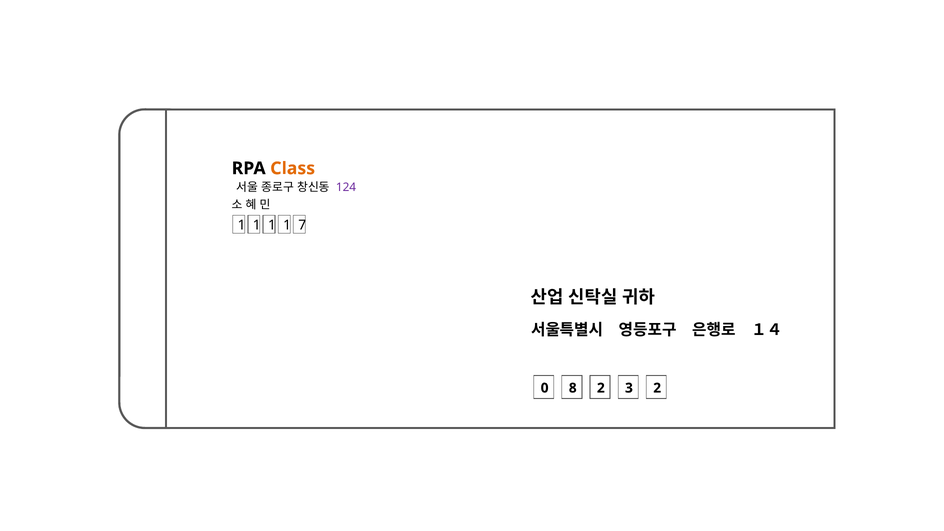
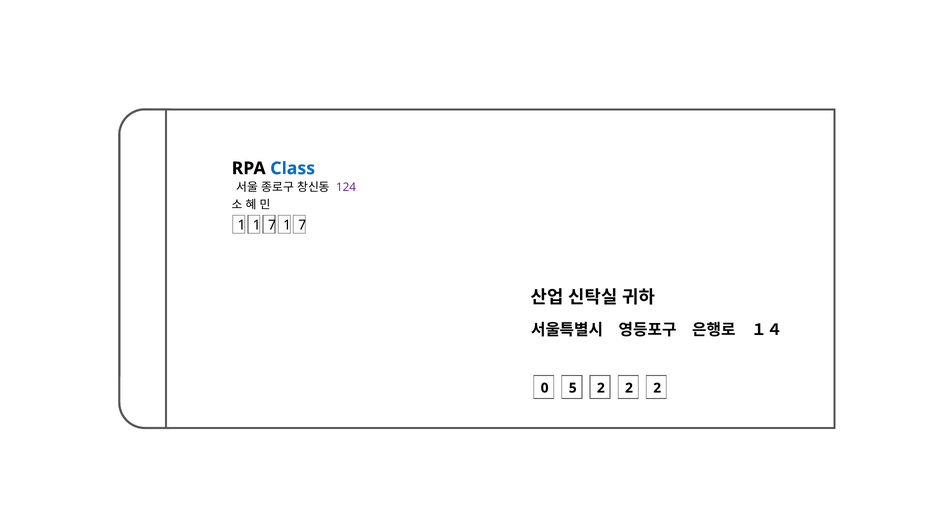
Class colour: orange -> blue
1 at (272, 225): 1 -> 7
8: 8 -> 5
3 at (629, 388): 3 -> 2
